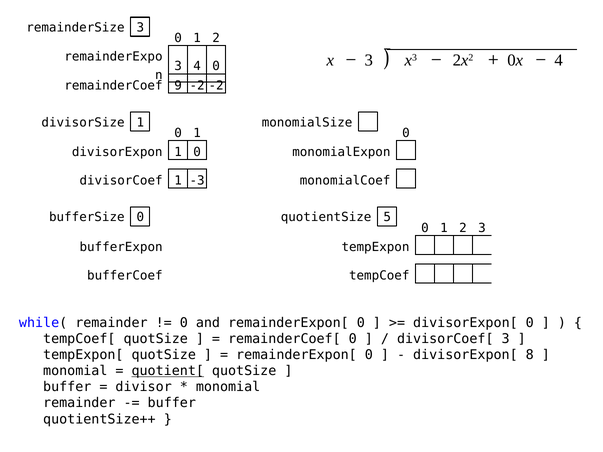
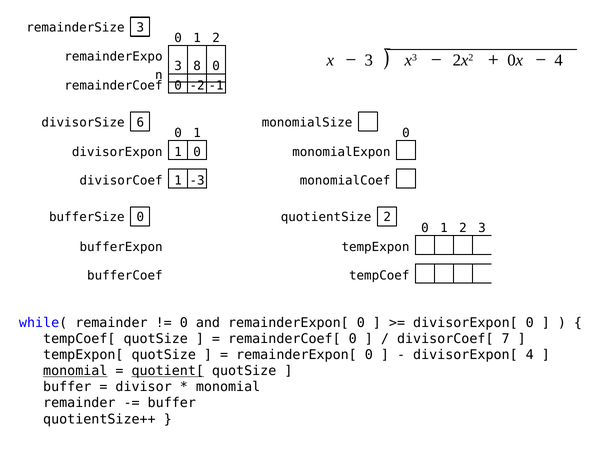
3 4: 4 -> 8
remainderCoef 9: 9 -> 0
-2 -2: -2 -> -1
divisorSize 1: 1 -> 6
quotientSize 5: 5 -> 2
divisorCoef[ 3: 3 -> 7
divisorExpon[ 8: 8 -> 4
monomial at (75, 371) underline: none -> present
